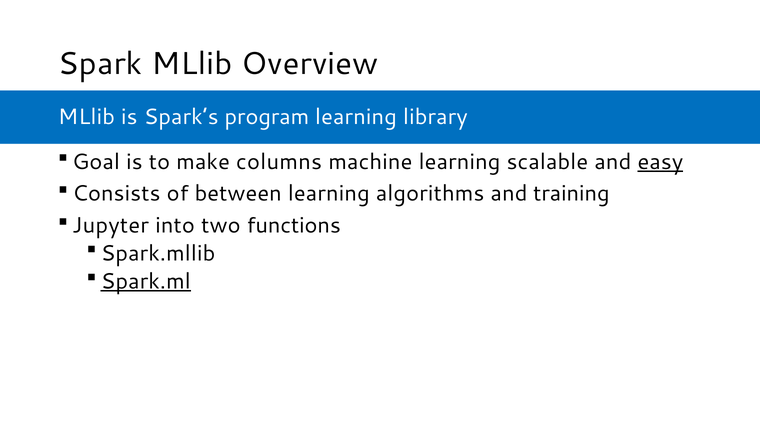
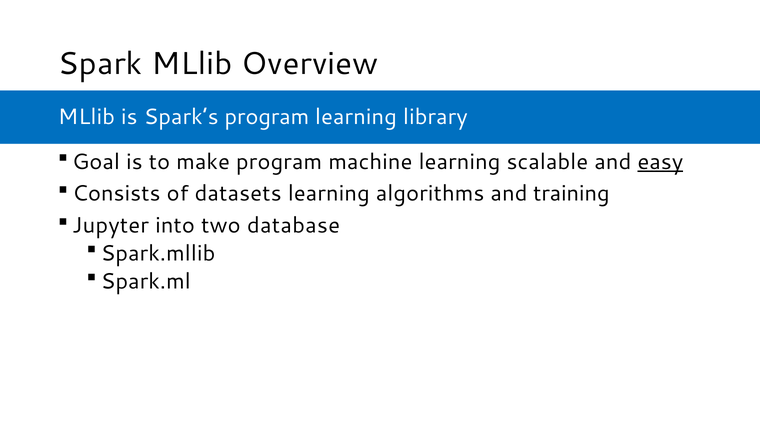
make columns: columns -> program
between: between -> datasets
functions: functions -> database
Spark.ml underline: present -> none
